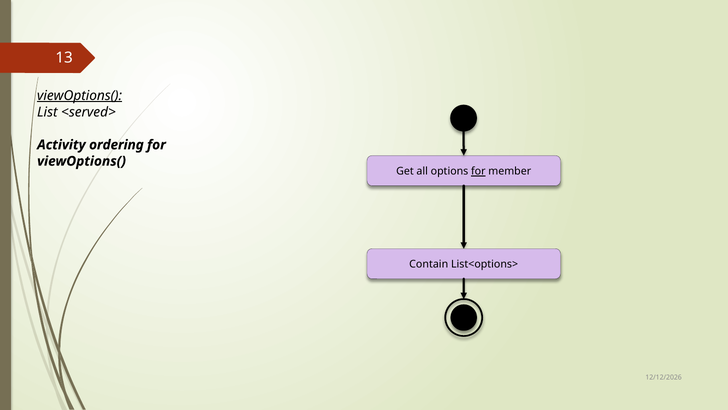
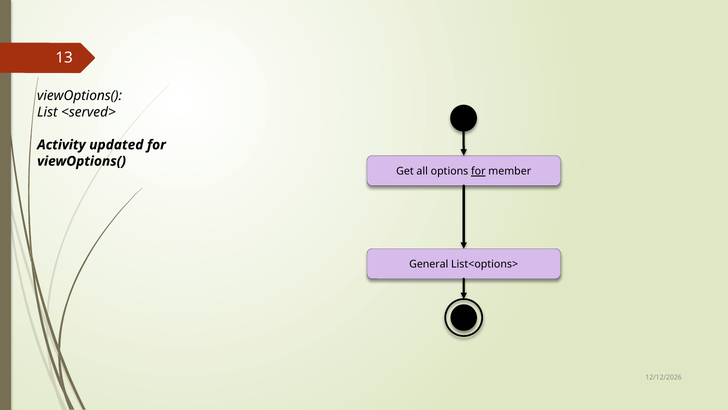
viewOptions( at (80, 96) underline: present -> none
ordering: ordering -> updated
Contain: Contain -> General
